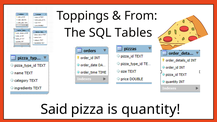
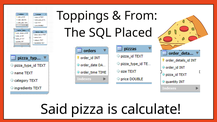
Tables: Tables -> Placed
quantity: quantity -> calculate
